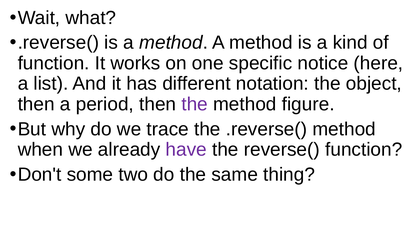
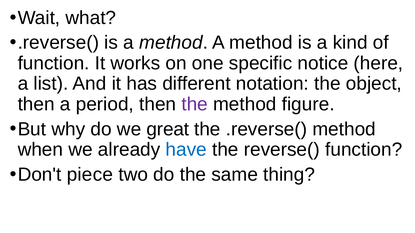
trace: trace -> great
have colour: purple -> blue
some: some -> piece
